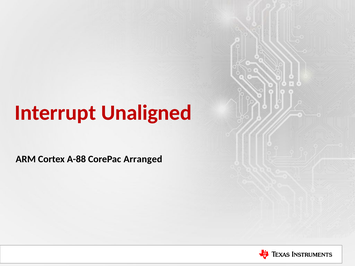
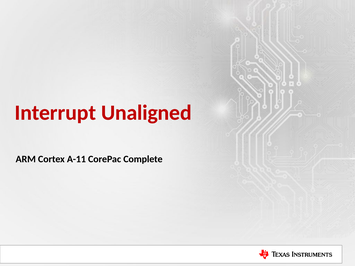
A-88: A-88 -> A-11
Arranged: Arranged -> Complete
